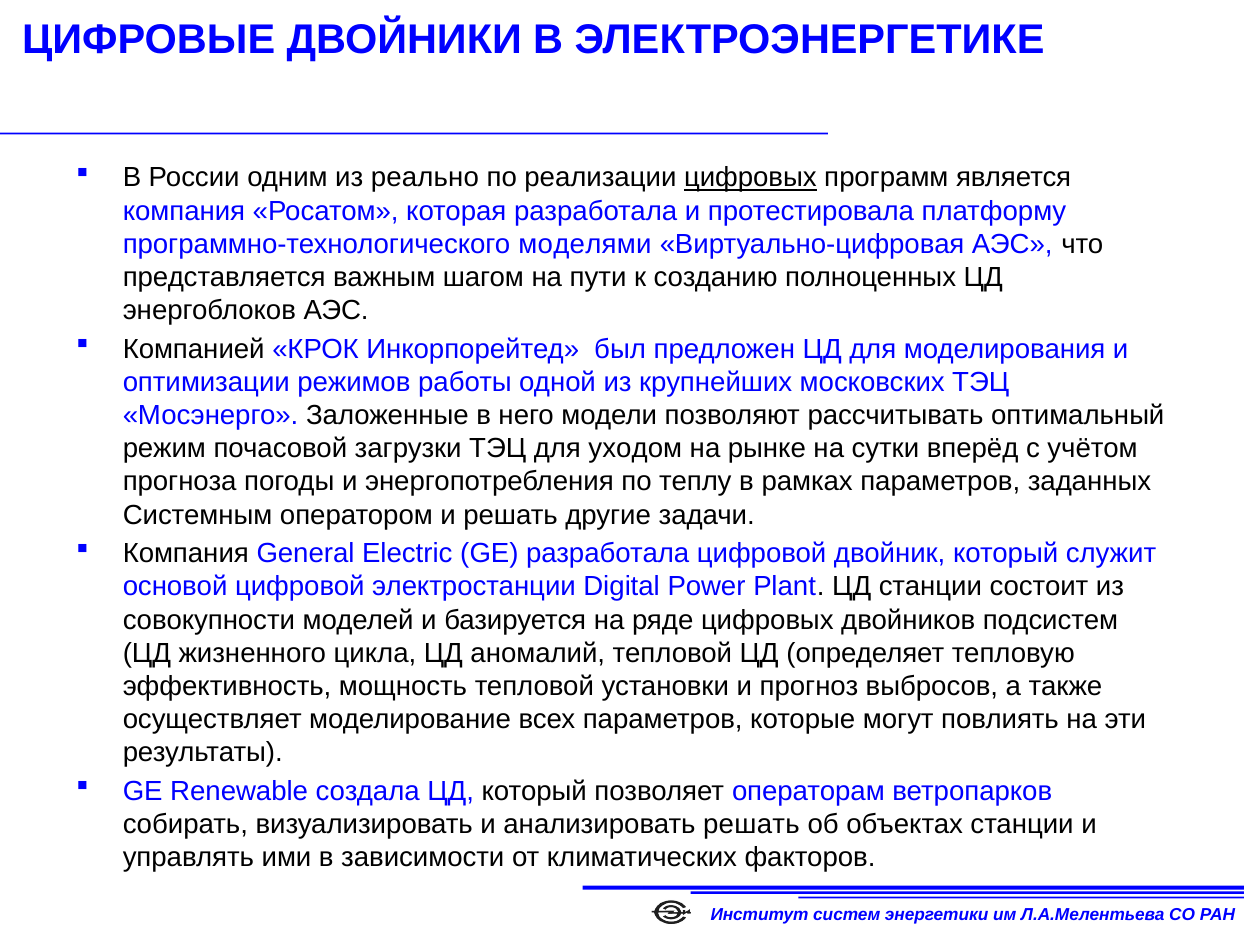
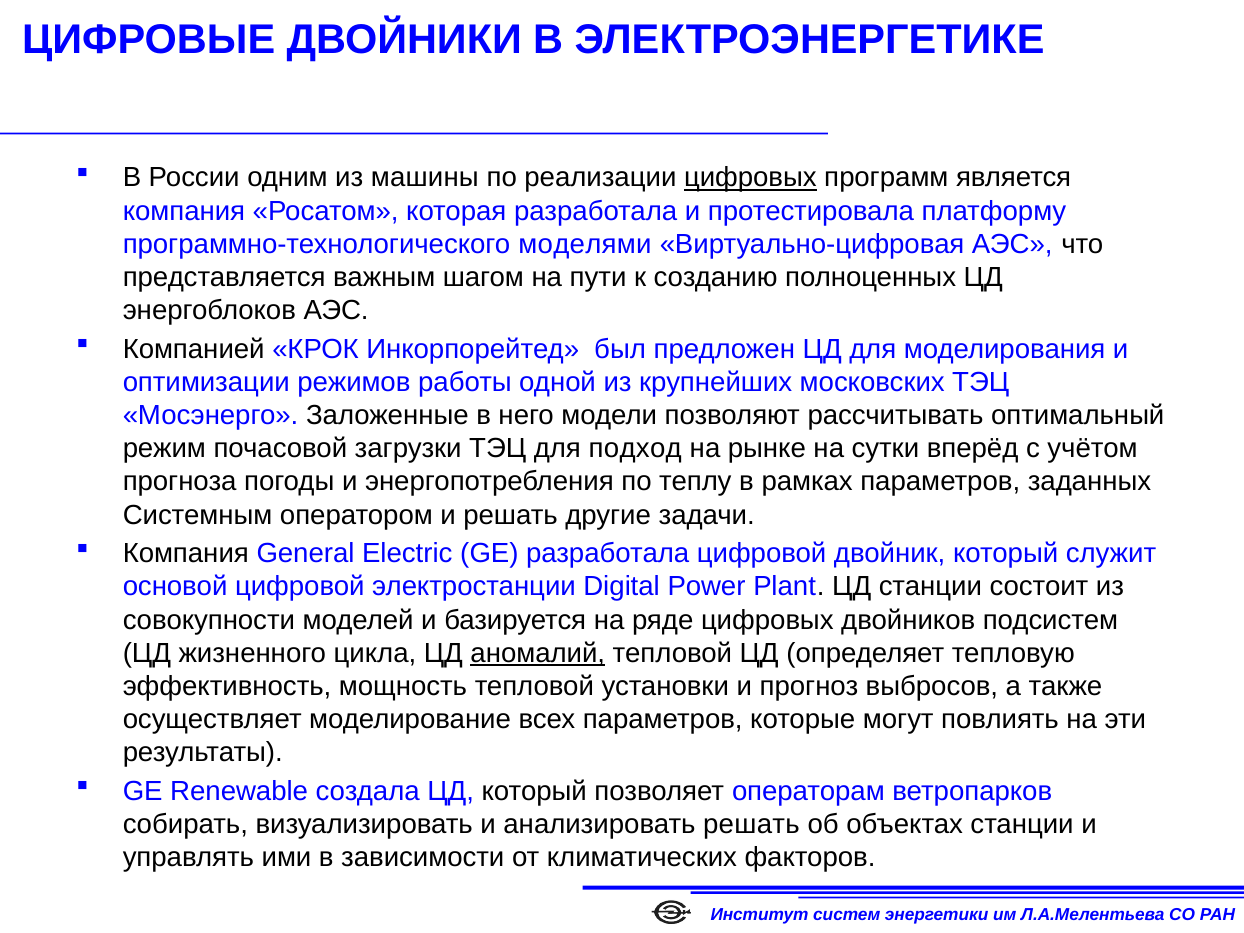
реально: реально -> машины
уходом: уходом -> подход
аномалий underline: none -> present
